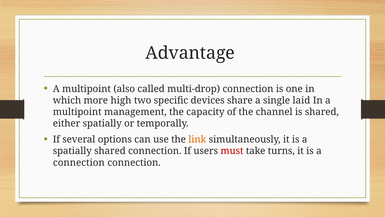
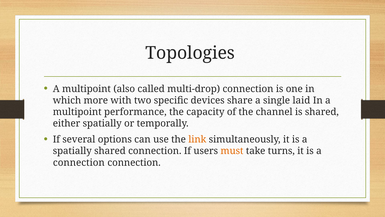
Advantage: Advantage -> Topologies
high: high -> with
management: management -> performance
must colour: red -> orange
